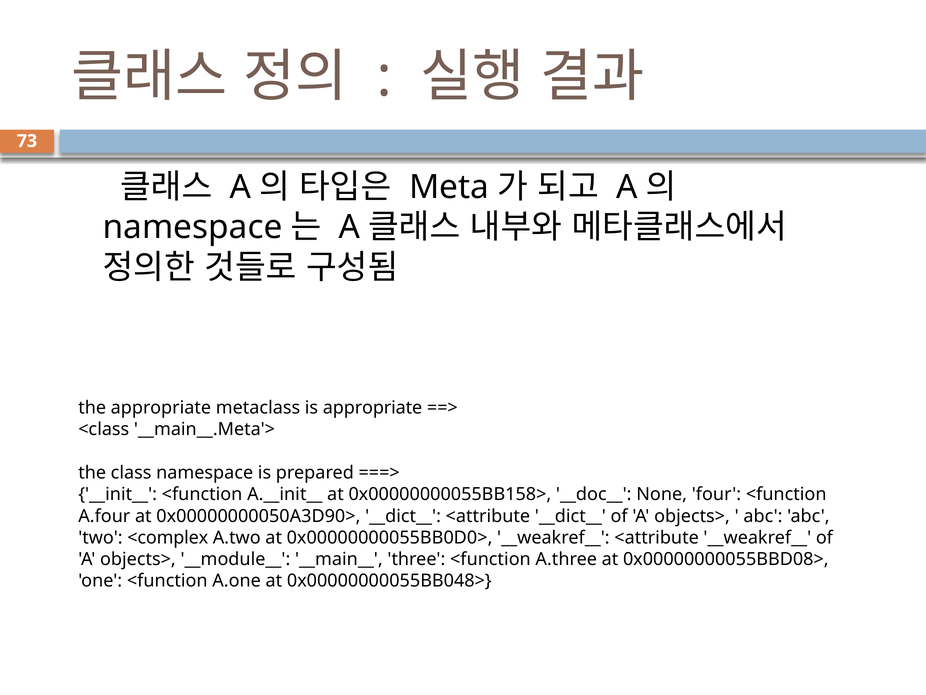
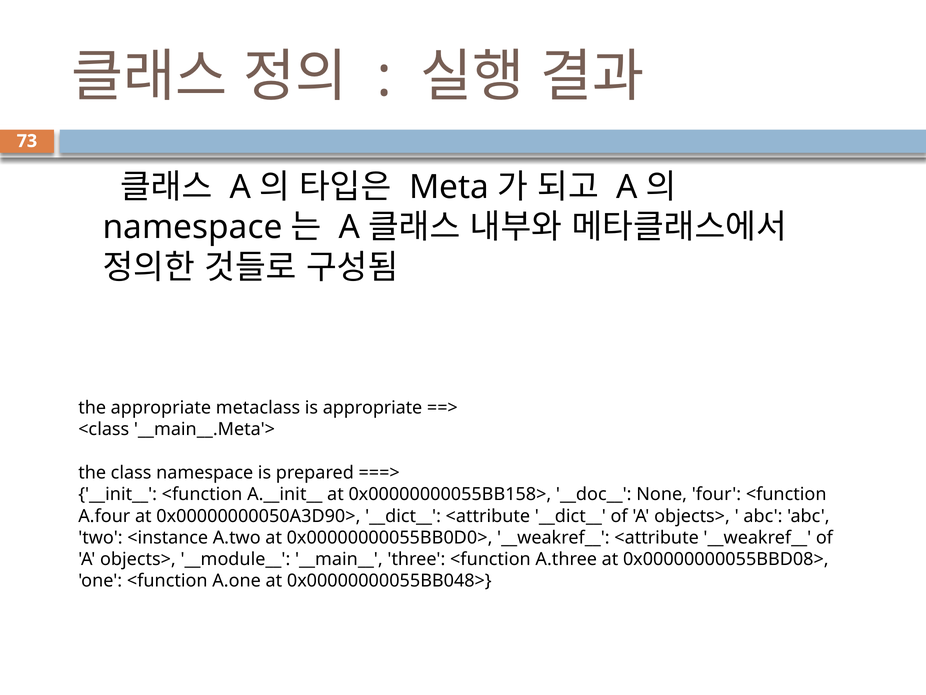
<complex: <complex -> <instance
